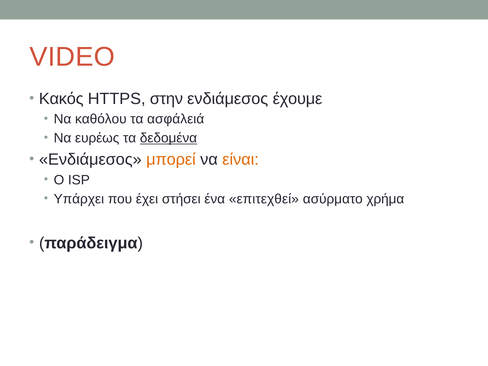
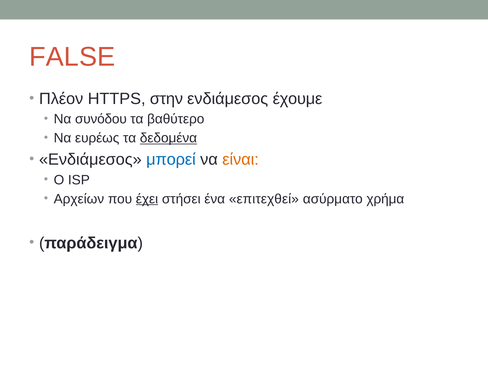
VIDEO: VIDEO -> FALSE
Κακός: Κακός -> Πλέον
καθόλου: καθόλου -> συνόδου
ασφάλειά: ασφάλειά -> βαθύτερο
μπορεί colour: orange -> blue
Υπάρχει: Υπάρχει -> Αρχείων
έχει underline: none -> present
